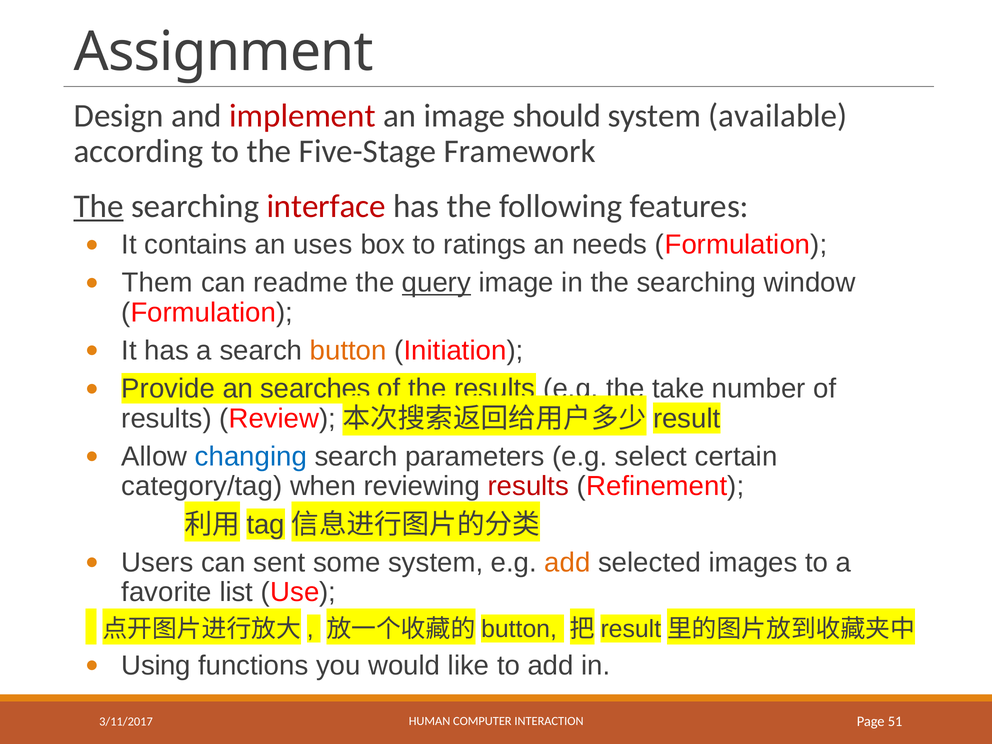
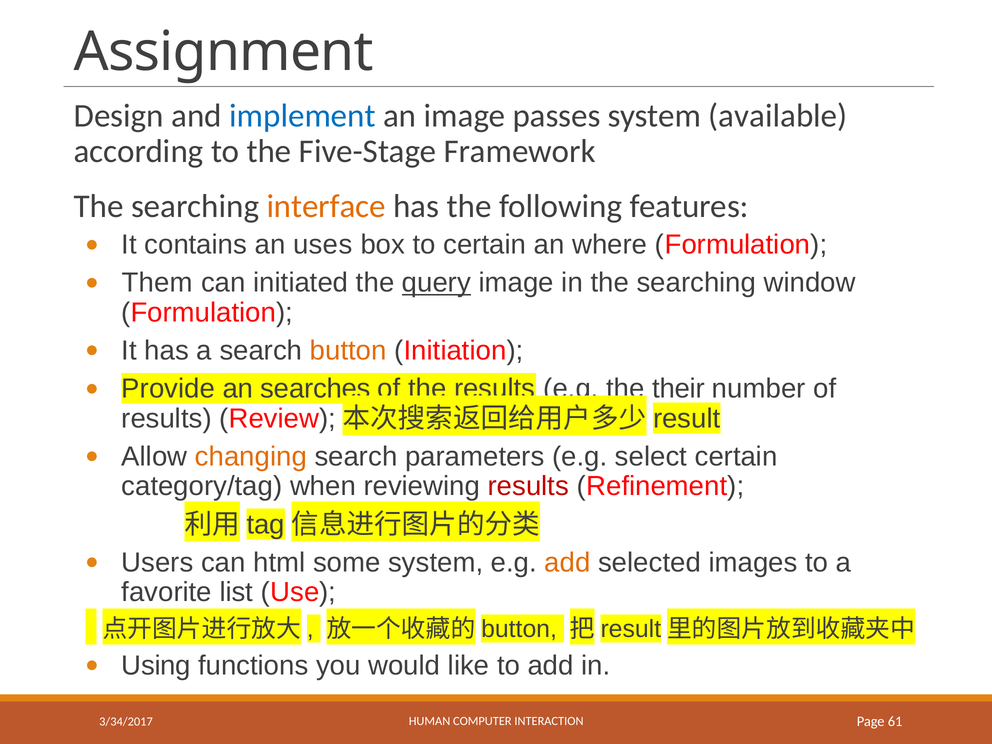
implement colour: red -> blue
should: should -> passes
The at (99, 206) underline: present -> none
interface colour: red -> orange
to ratings: ratings -> certain
needs: needs -> where
readme: readme -> initiated
take: take -> their
changing colour: blue -> orange
sent: sent -> html
3/11/2017: 3/11/2017 -> 3/34/2017
51: 51 -> 61
